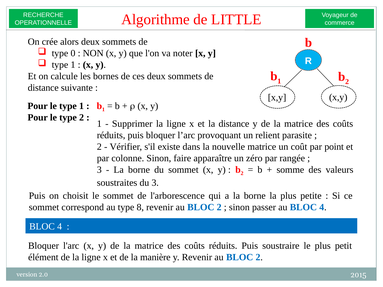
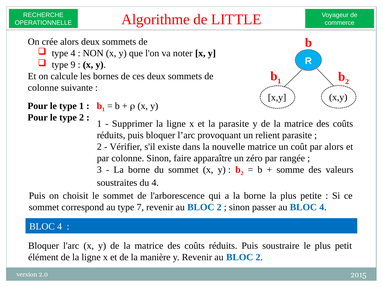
type 0: 0 -> 4
1 at (73, 65): 1 -> 9
distance at (43, 88): distance -> colonne
la distance: distance -> parasite
par point: point -> alors
du 3: 3 -> 4
8: 8 -> 7
